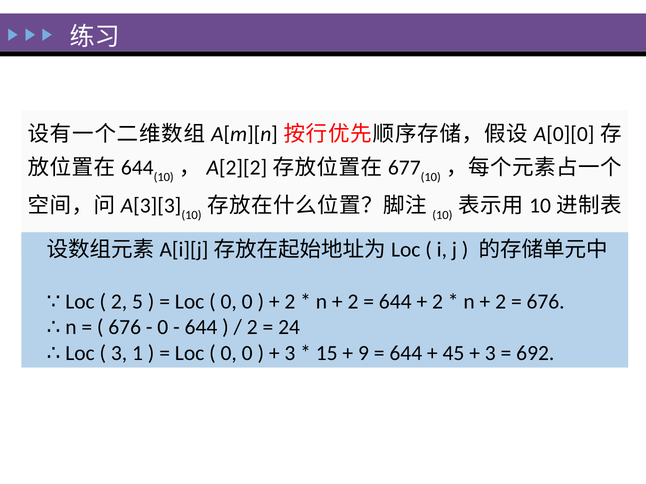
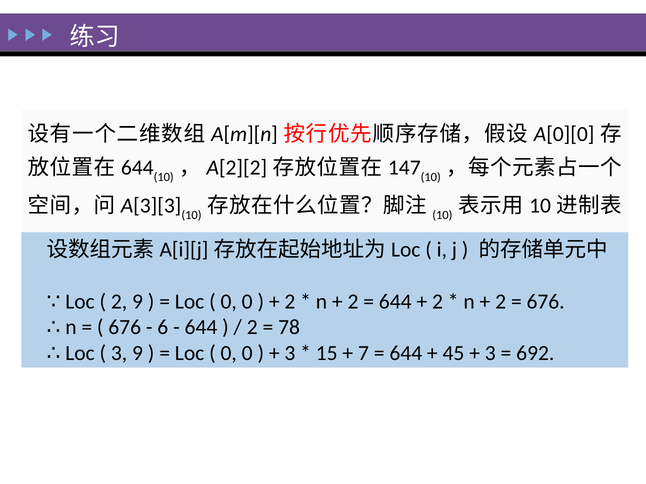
677: 677 -> 147
2 5: 5 -> 9
0 at (163, 328): 0 -> 6
24: 24 -> 78
3 1: 1 -> 9
9: 9 -> 7
